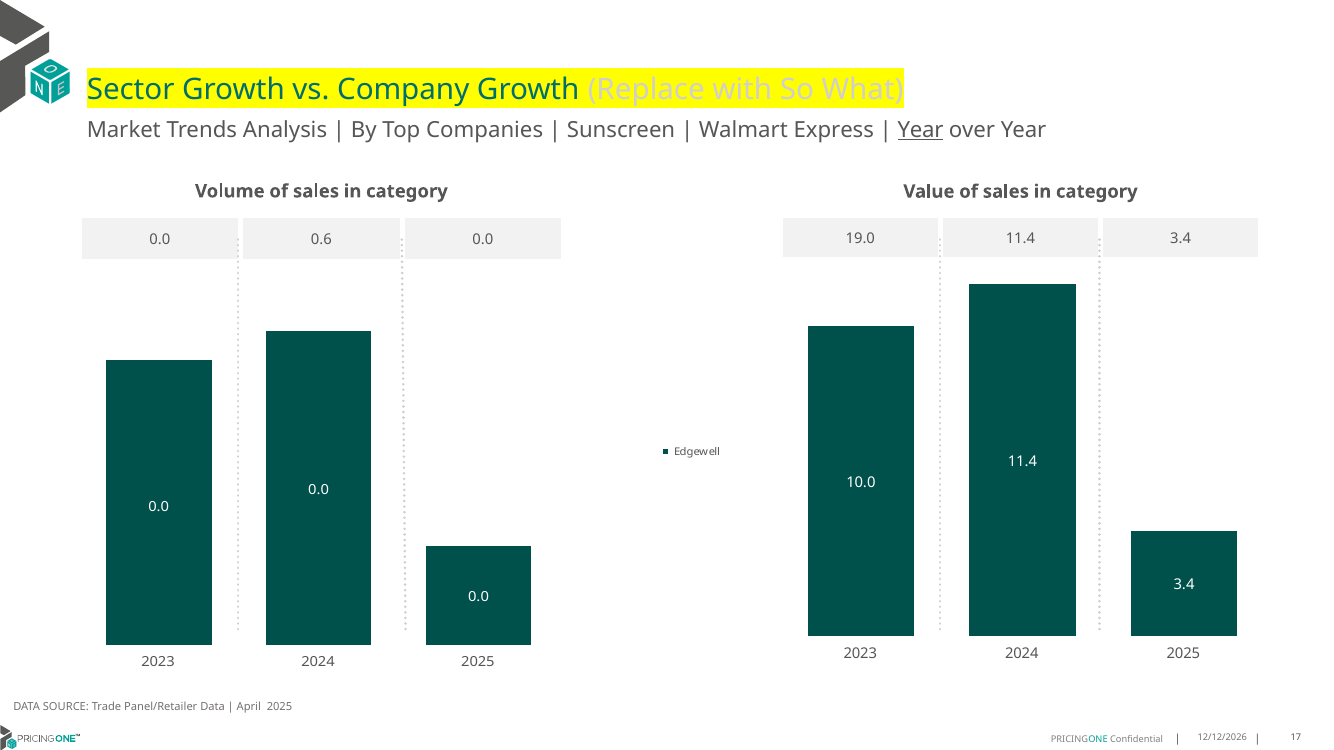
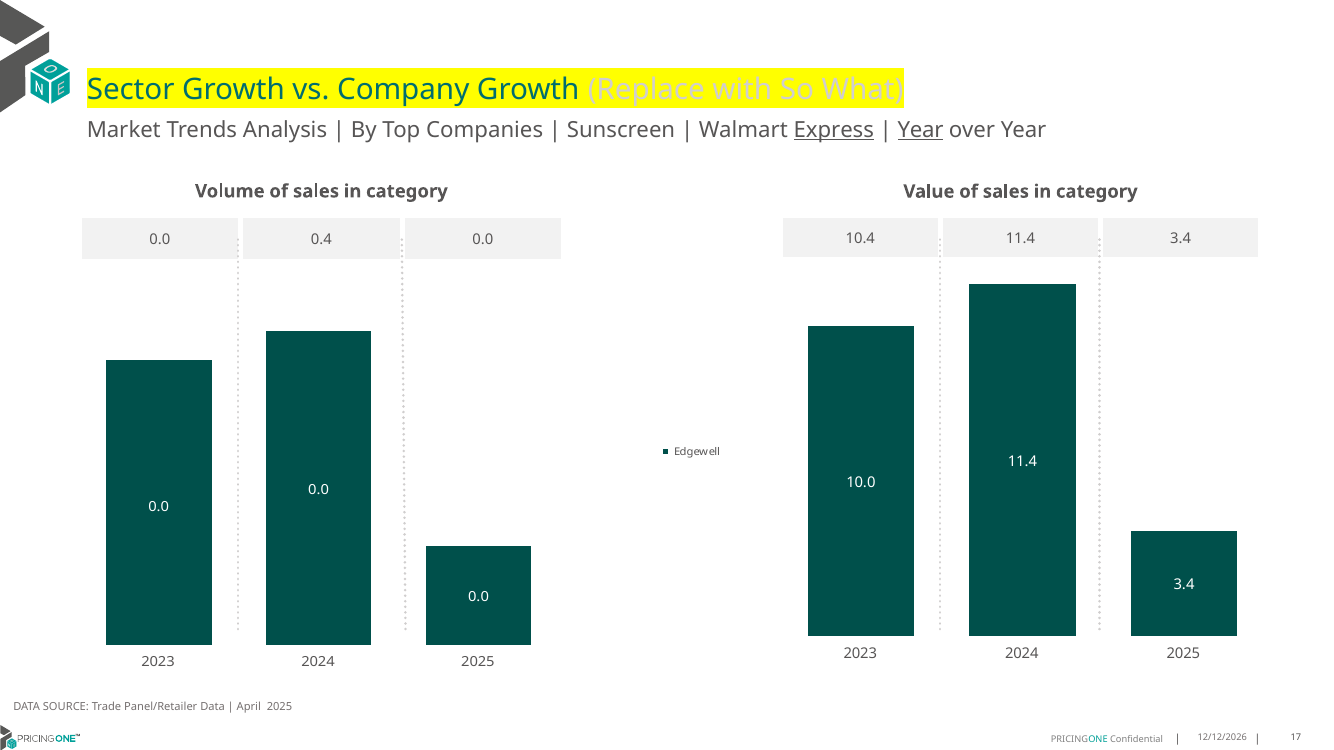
Express underline: none -> present
19.0: 19.0 -> 10.4
0.6: 0.6 -> 0.4
